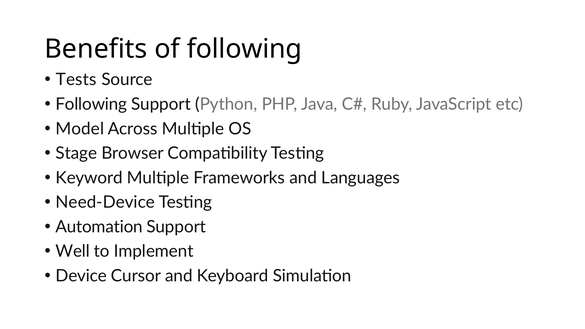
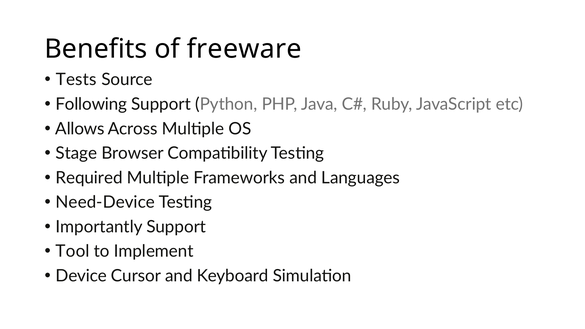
of following: following -> freeware
Model: Model -> Allows
Keyword: Keyword -> Required
Automation: Automation -> Importantly
Well: Well -> Tool
